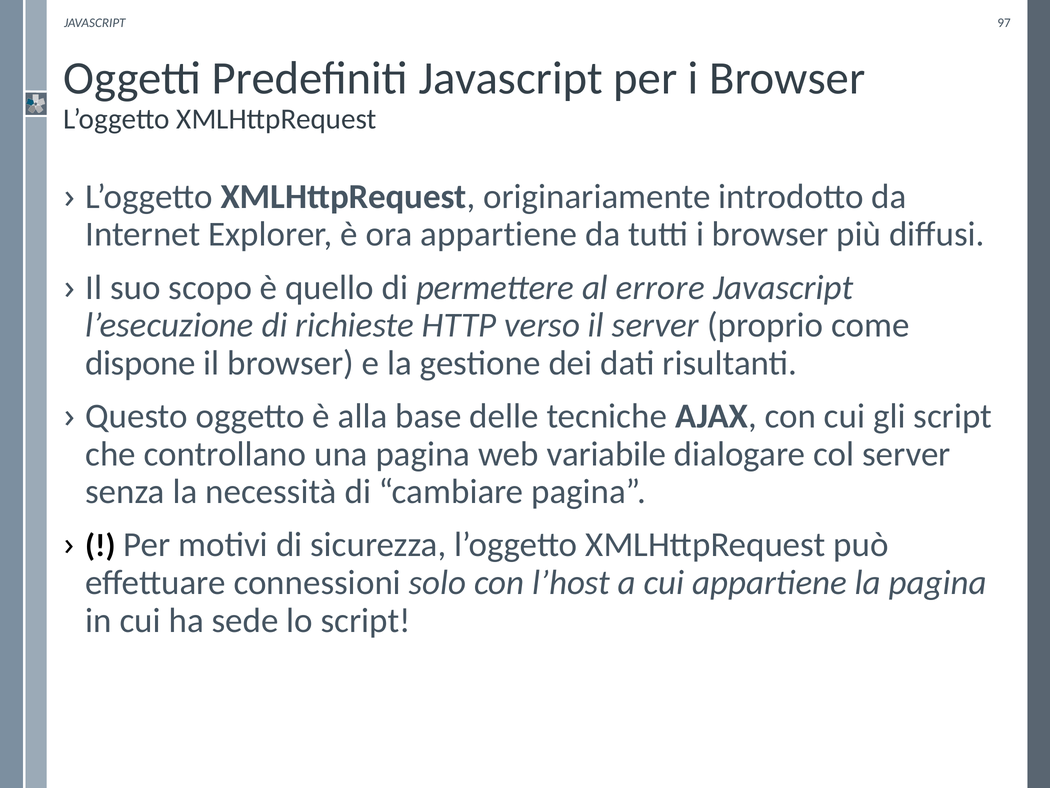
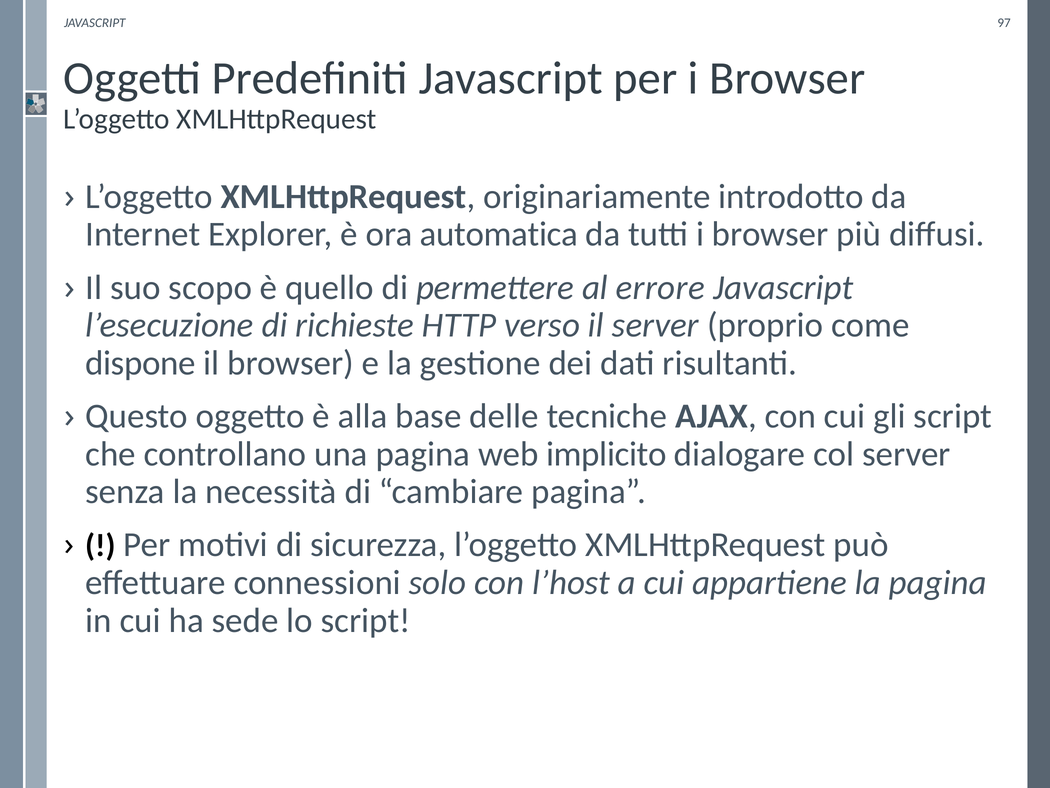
ora appartiene: appartiene -> automatica
variabile: variabile -> implicito
